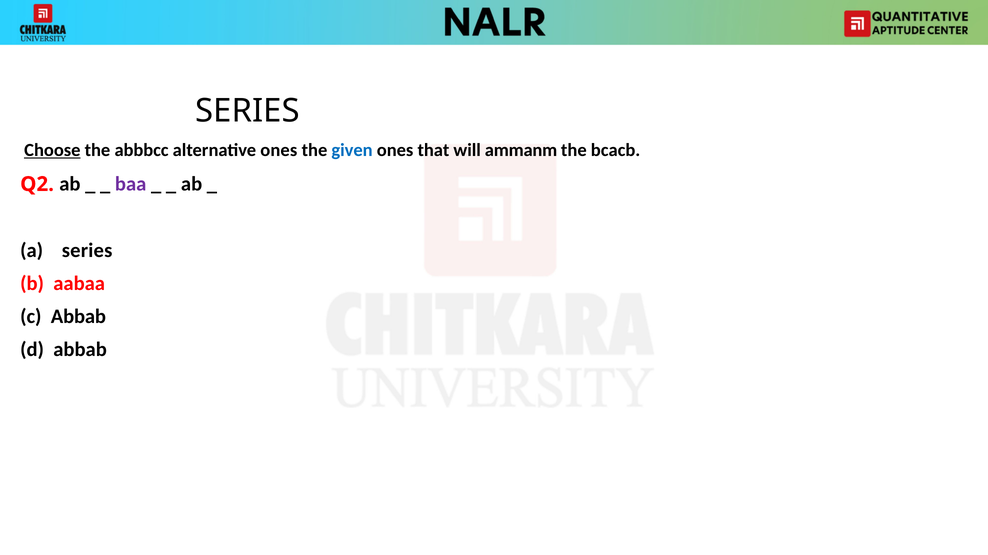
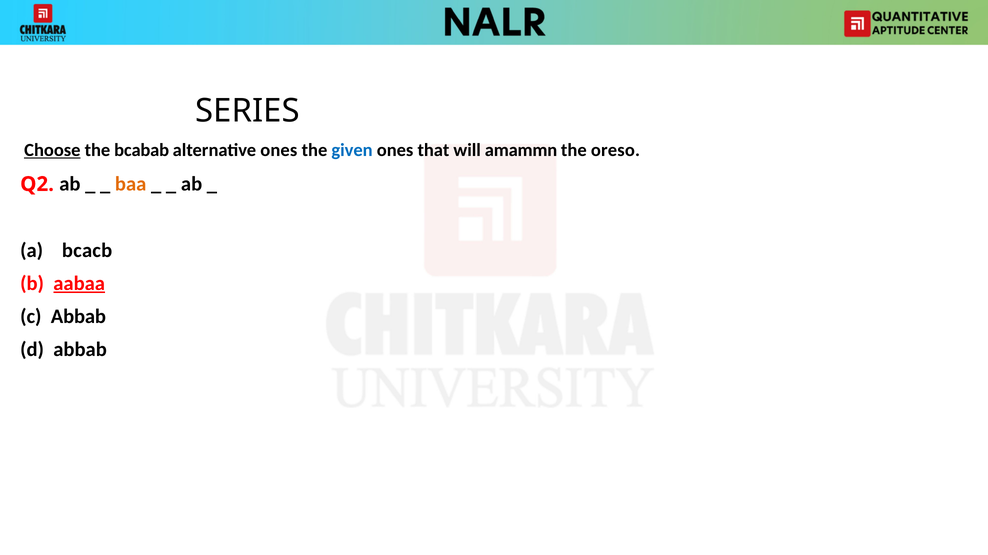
abbbcc: abbbcc -> bcabab
ammanm: ammanm -> amammn
bcacb: bcacb -> oreso
baa colour: purple -> orange
series at (87, 251): series -> bcacb
aabaa underline: none -> present
